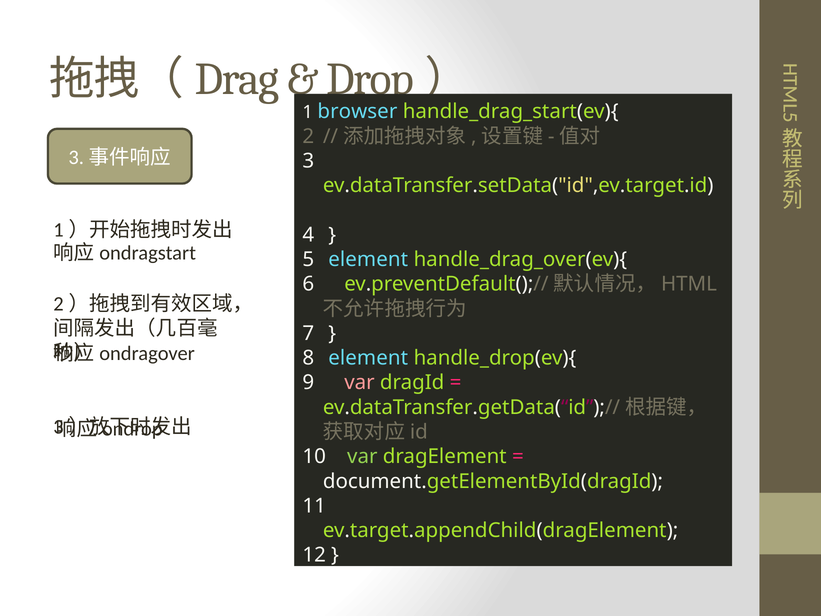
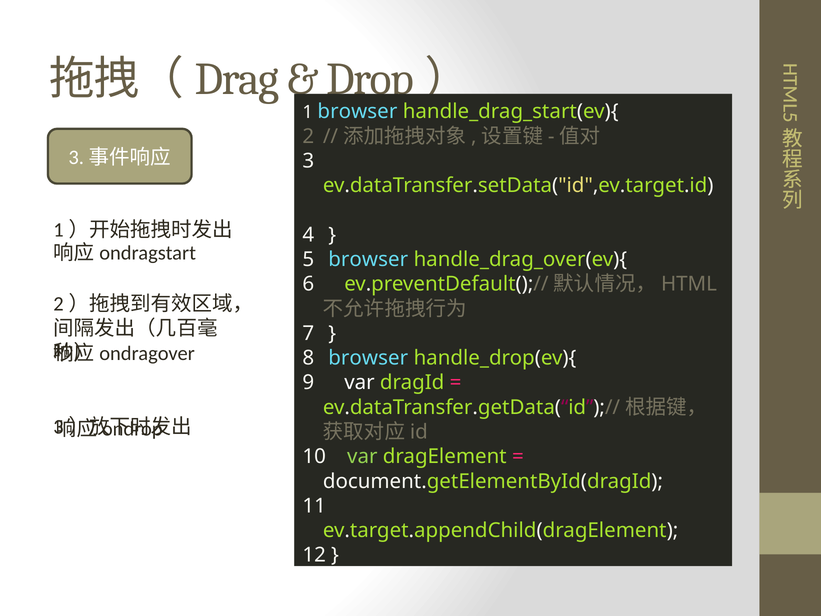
element at (368, 259): element -> browser
element at (368, 358): element -> browser
var at (359, 383) colour: pink -> white
